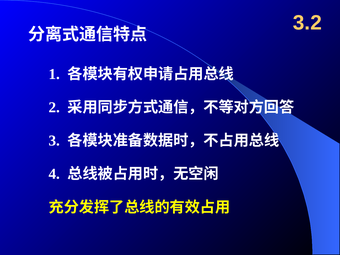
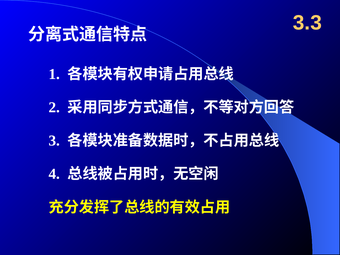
3.2: 3.2 -> 3.3
